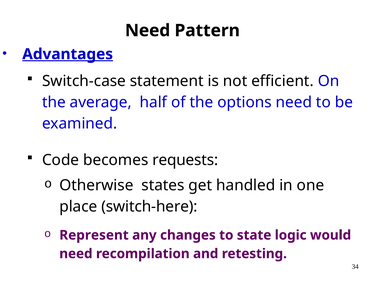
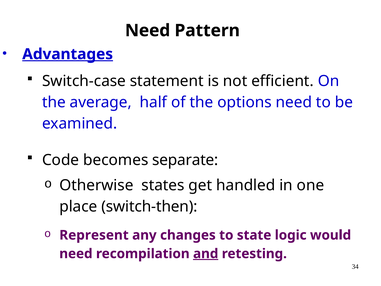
requests: requests -> separate
switch-here: switch-here -> switch-then
and underline: none -> present
